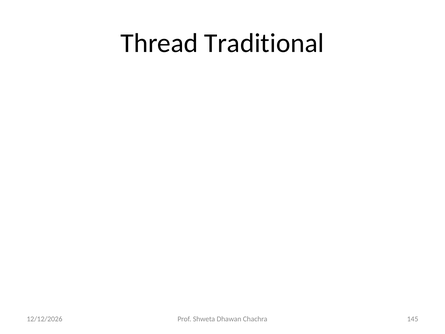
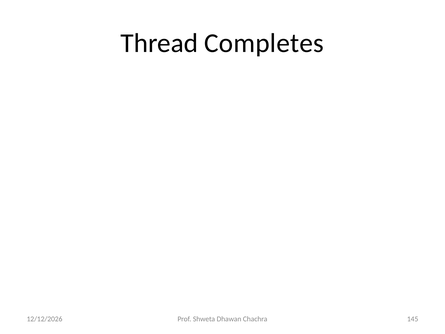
Traditional: Traditional -> Completes
